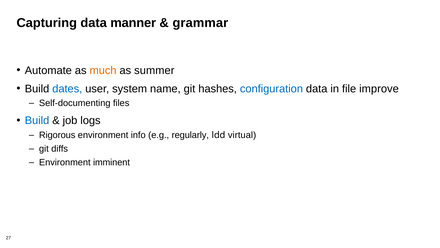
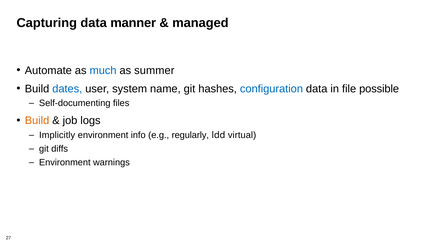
grammar: grammar -> managed
much colour: orange -> blue
improve: improve -> possible
Build at (37, 120) colour: blue -> orange
Rigorous: Rigorous -> Implicitly
imminent: imminent -> warnings
